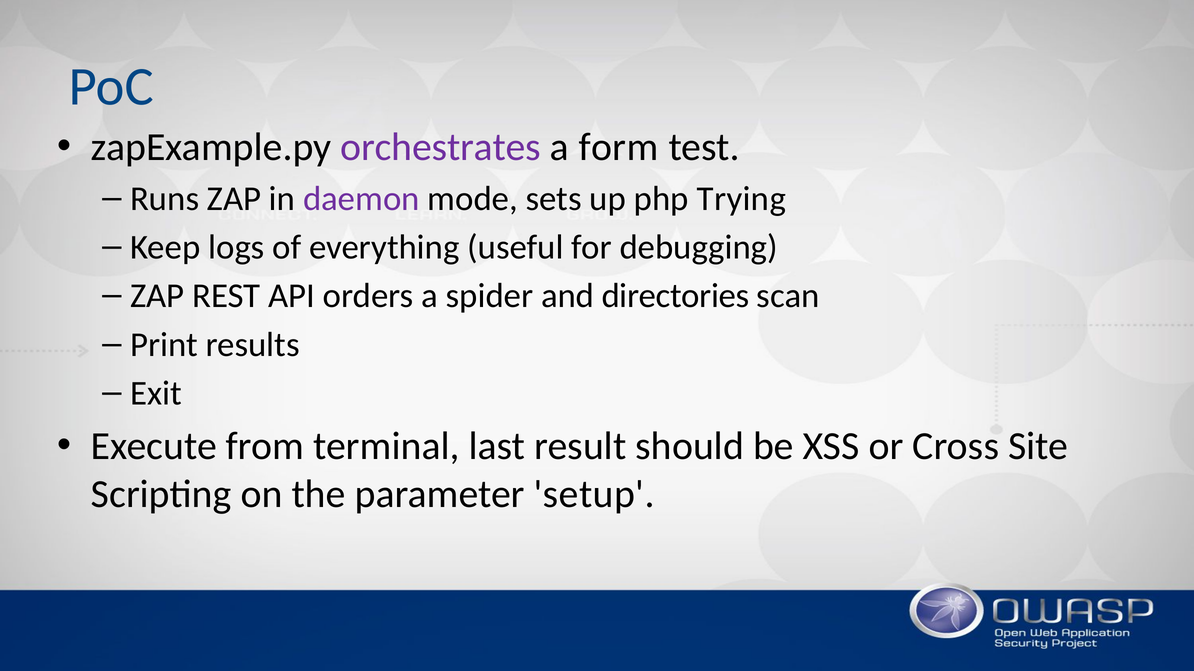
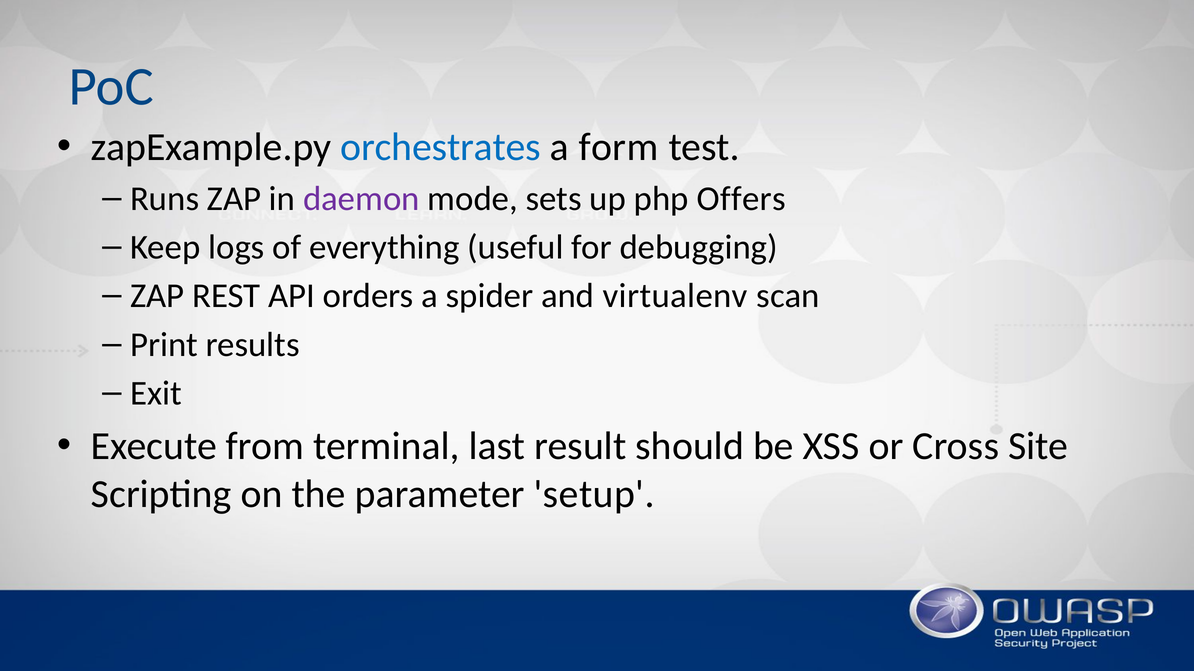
orchestrates colour: purple -> blue
Trying: Trying -> Offers
directories: directories -> virtualenv
